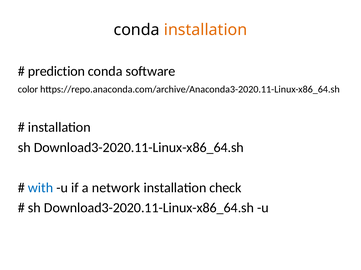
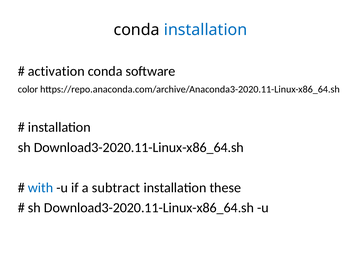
installation at (206, 30) colour: orange -> blue
prediction: prediction -> activation
network: network -> subtract
check: check -> these
